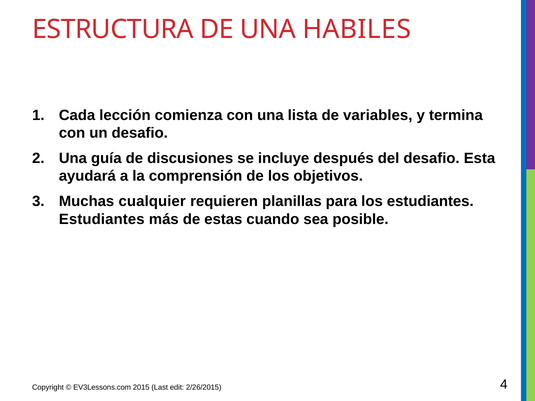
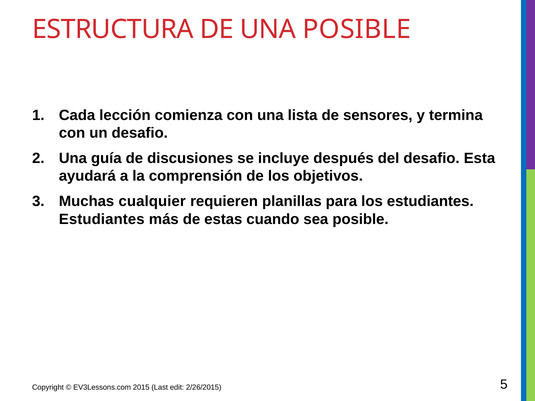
UNA HABILES: HABILES -> POSIBLE
variables: variables -> sensores
4: 4 -> 5
